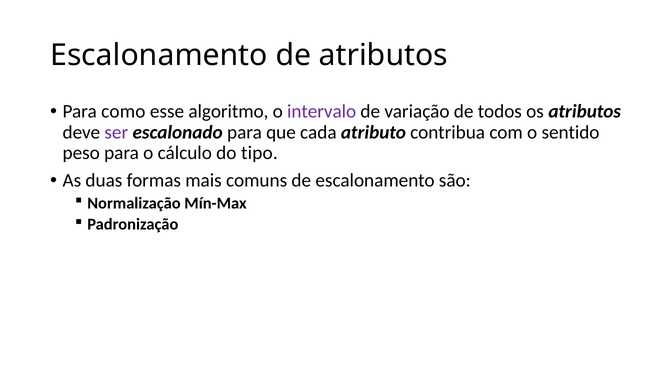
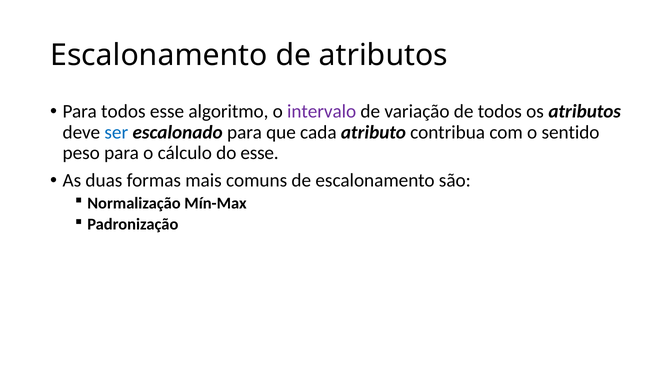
Para como: como -> todos
ser colour: purple -> blue
do tipo: tipo -> esse
